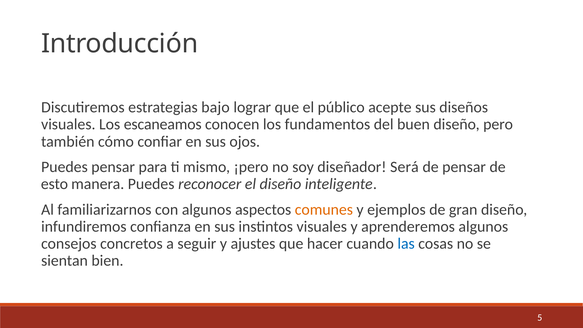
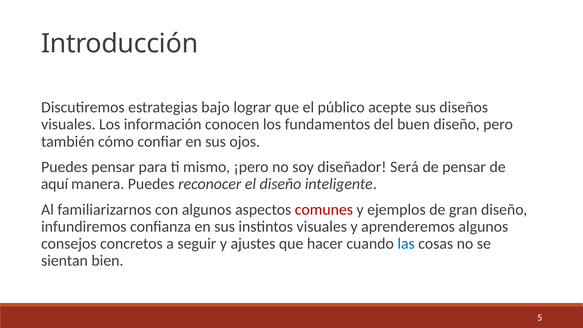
escaneamos: escaneamos -> información
esto: esto -> aquí
comunes colour: orange -> red
